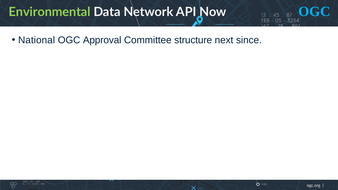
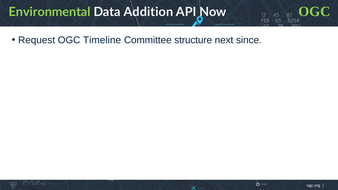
OGC at (314, 12) colour: light blue -> light green
Network: Network -> Addition
National: National -> Request
Approval: Approval -> Timeline
